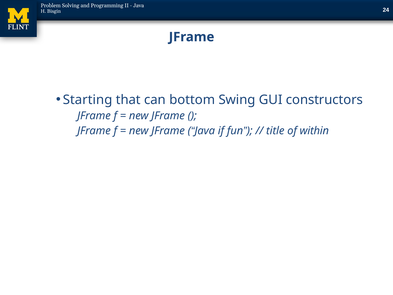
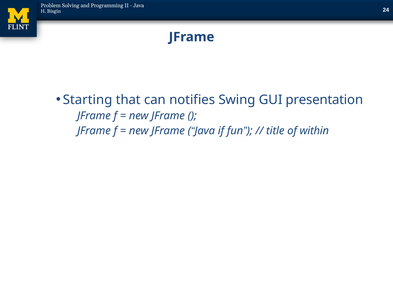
bottom: bottom -> notifies
constructors: constructors -> presentation
